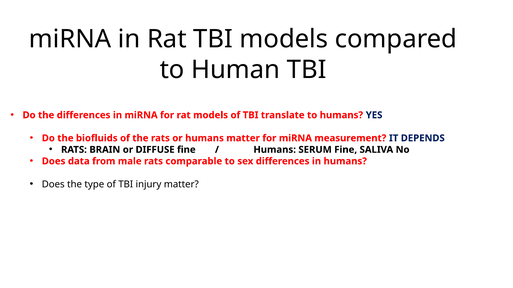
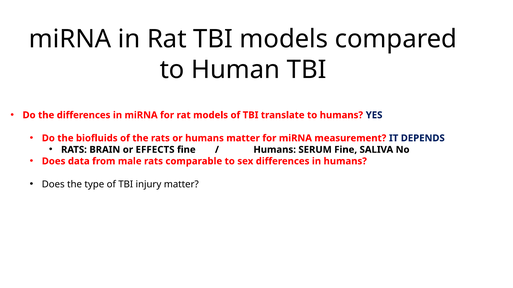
DIFFUSE: DIFFUSE -> EFFECTS
